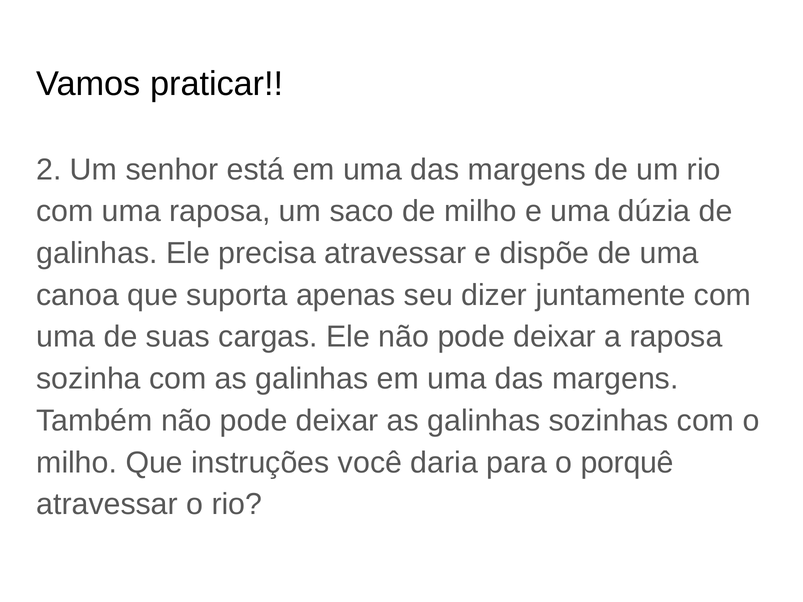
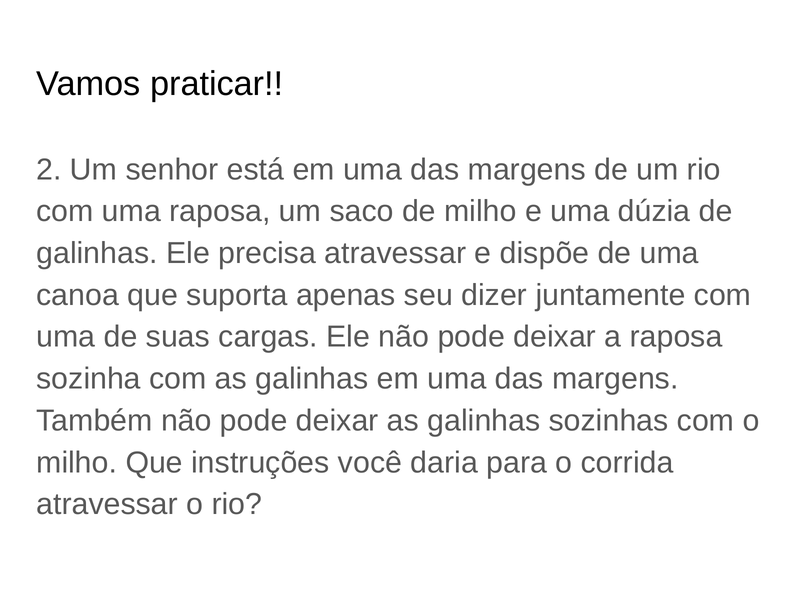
porquê: porquê -> corrida
